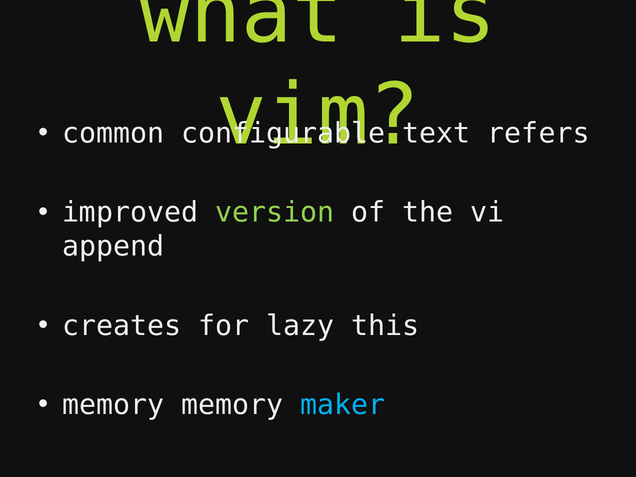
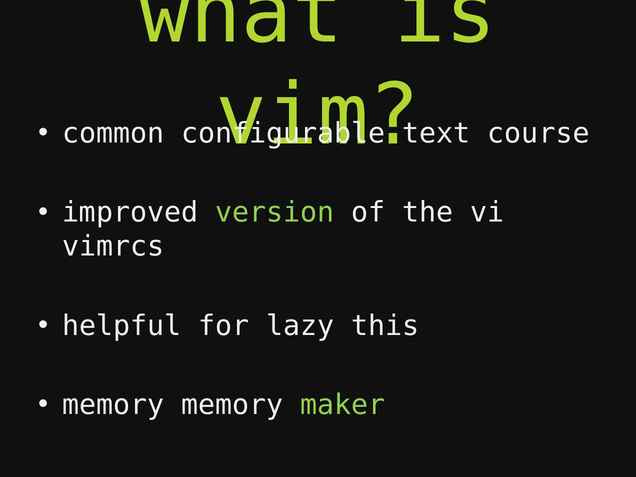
refers: refers -> course
append: append -> vimrcs
creates: creates -> helpful
maker colour: light blue -> light green
